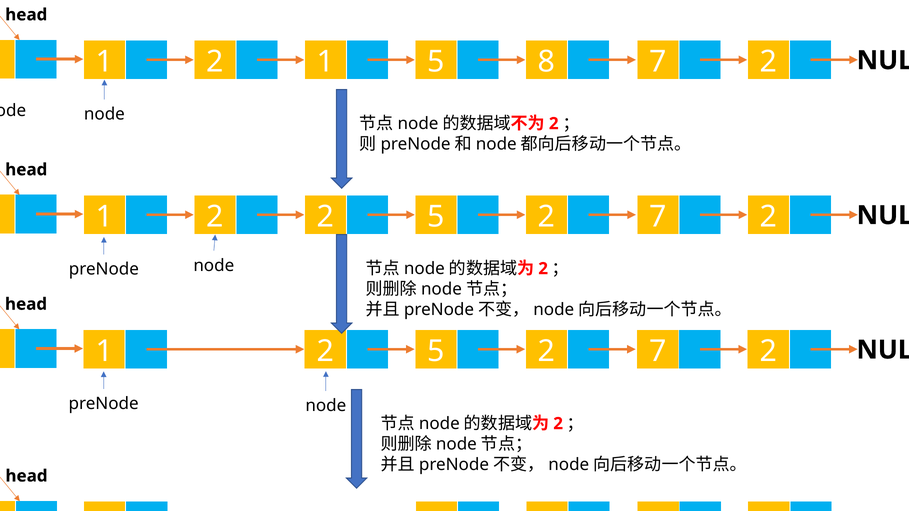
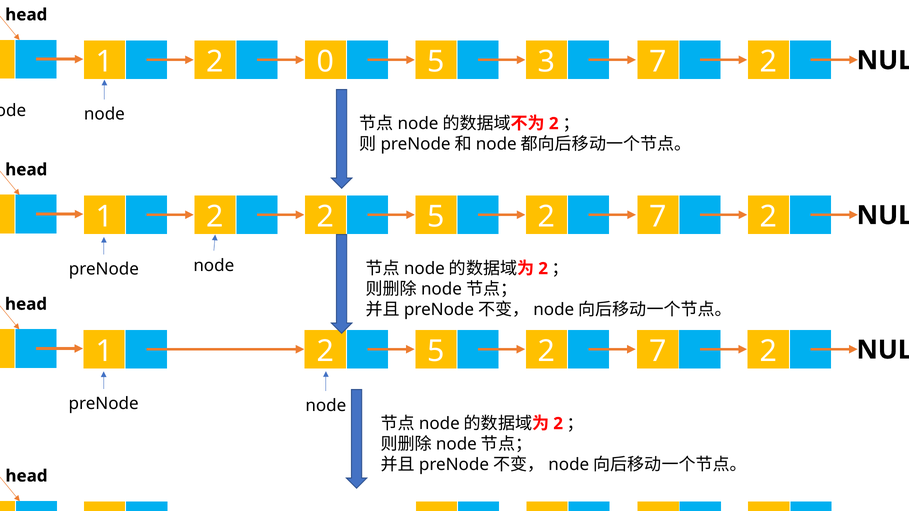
2 1: 1 -> 0
8: 8 -> 3
